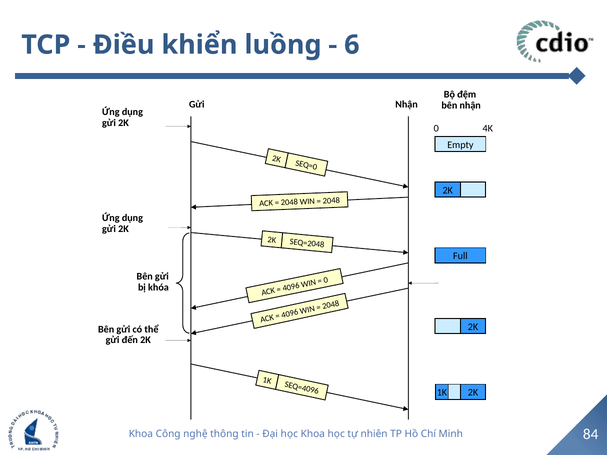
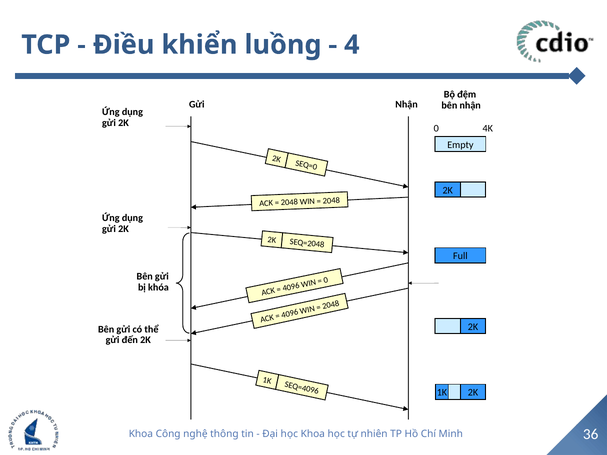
6: 6 -> 4
84: 84 -> 36
